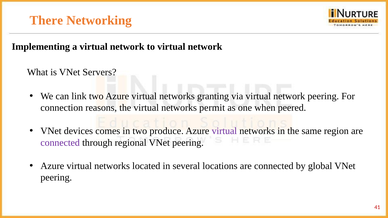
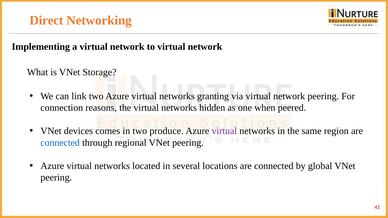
There: There -> Direct
Servers: Servers -> Storage
permit: permit -> hidden
connected at (60, 143) colour: purple -> blue
